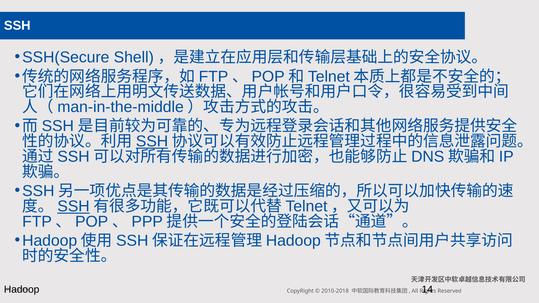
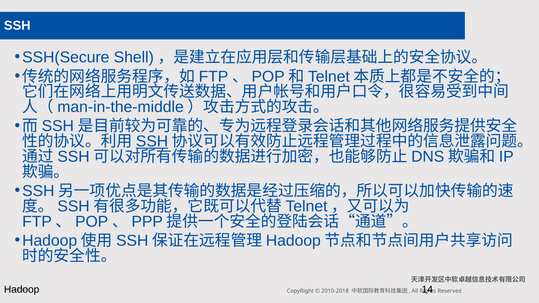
SSH at (74, 206) underline: present -> none
